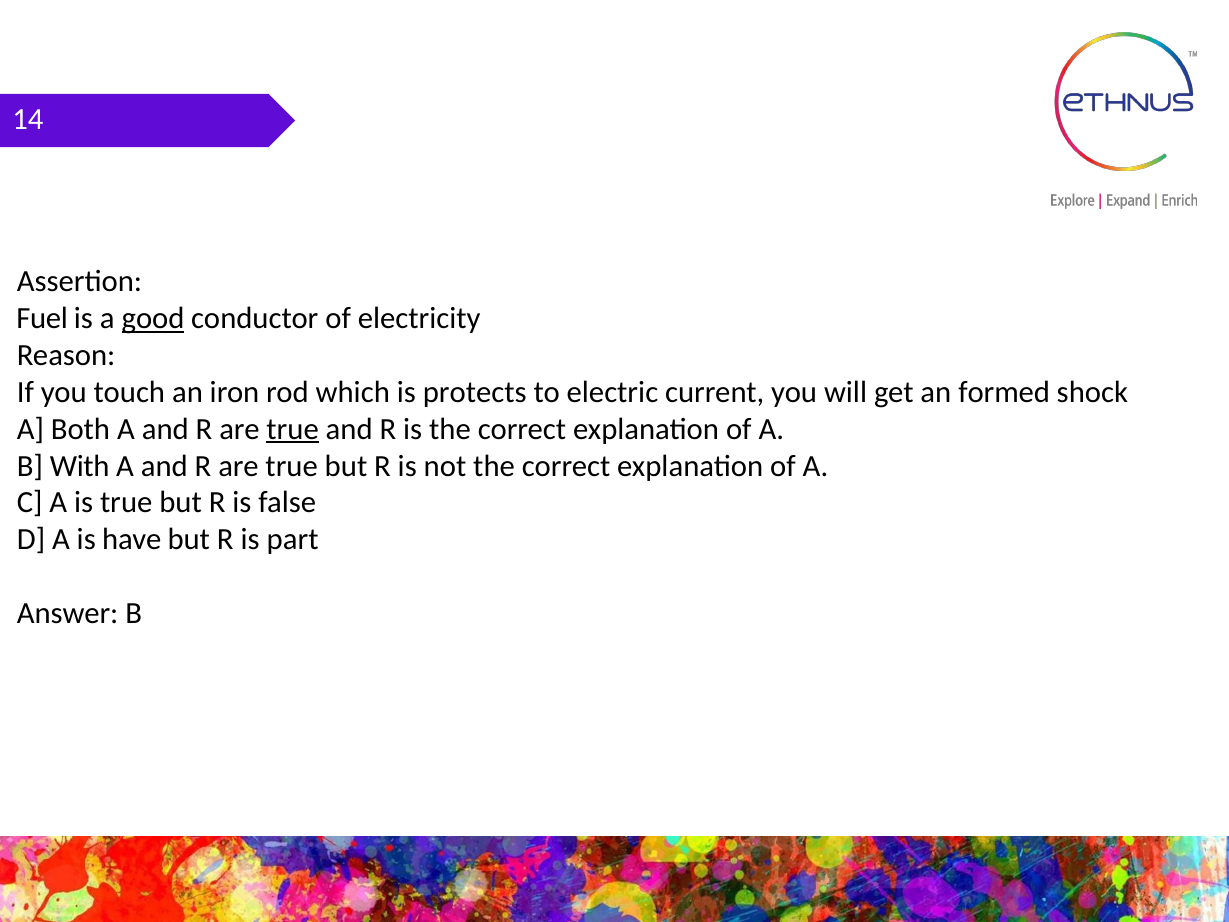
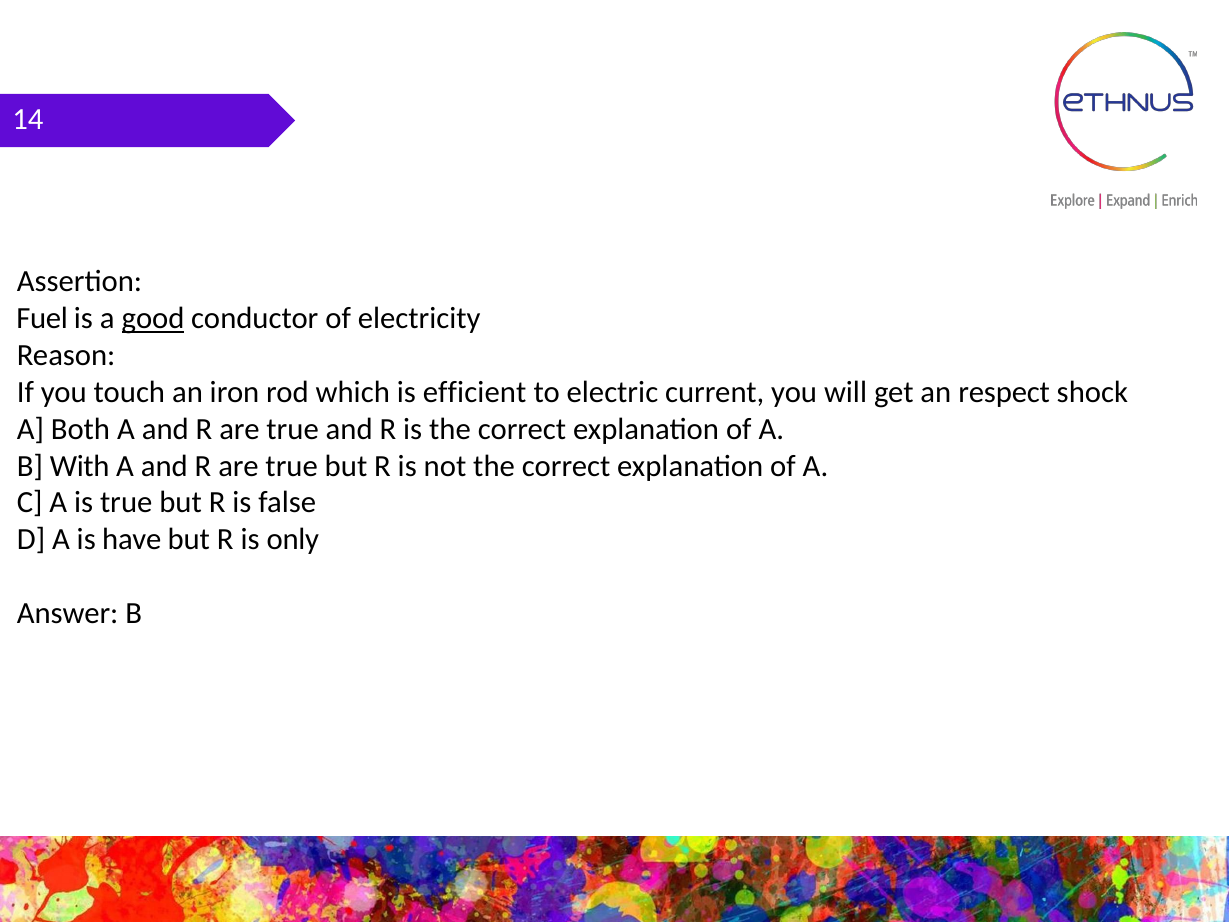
protects: protects -> efficient
formed: formed -> respect
true at (293, 429) underline: present -> none
part: part -> only
